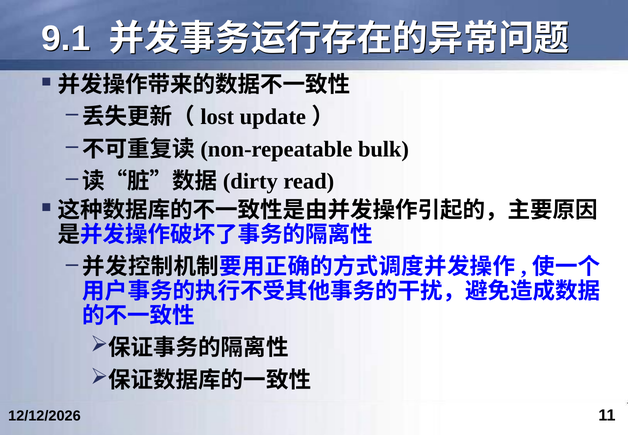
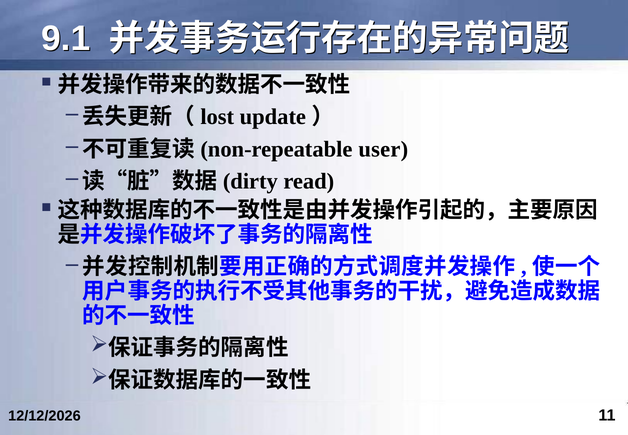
bulk: bulk -> user
